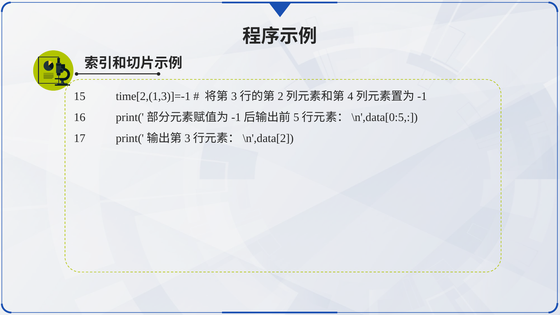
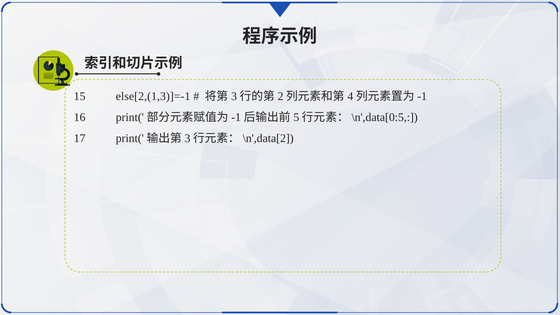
time[2,(1,3)]=-1: time[2,(1,3)]=-1 -> else[2,(1,3)]=-1
